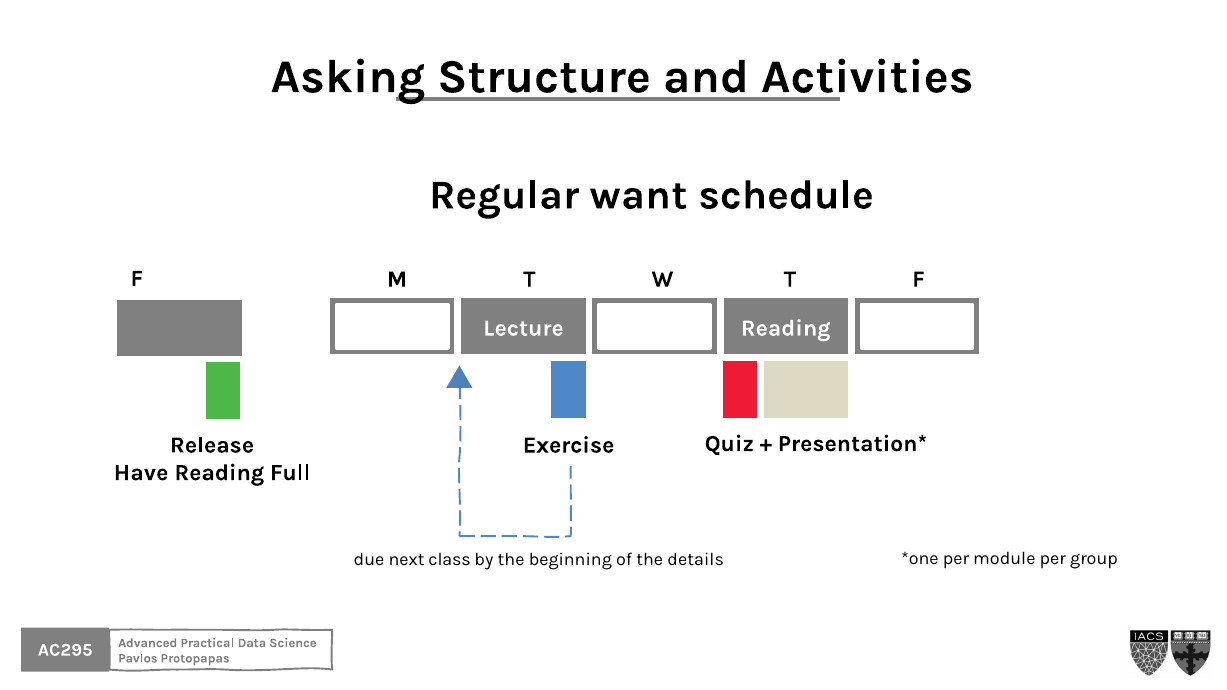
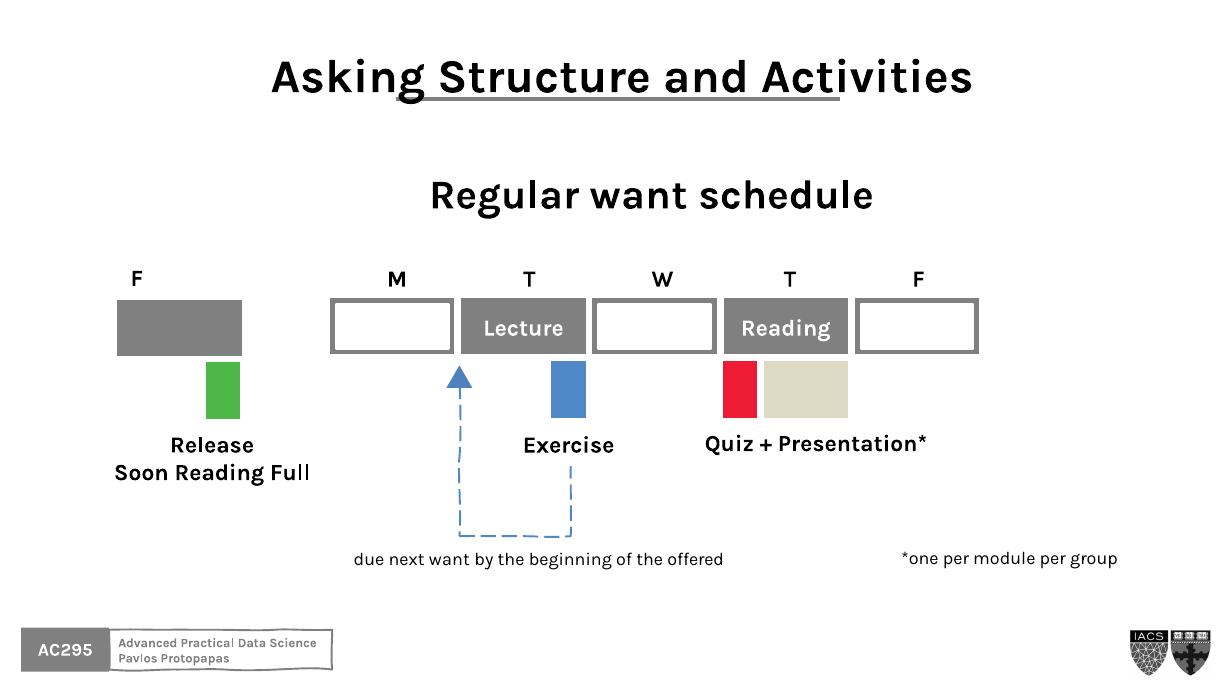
Have: Have -> Soon
next class: class -> want
details: details -> offered
